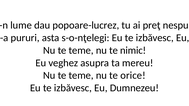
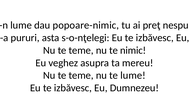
popoare-lucrez: popoare-lucrez -> popoare-nimic
te orice: orice -> lume
